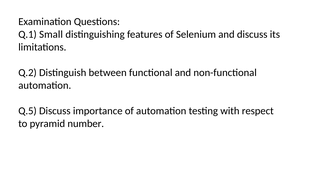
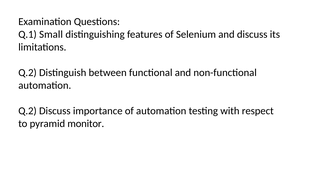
Q.5 at (28, 111): Q.5 -> Q.2
number: number -> monitor
